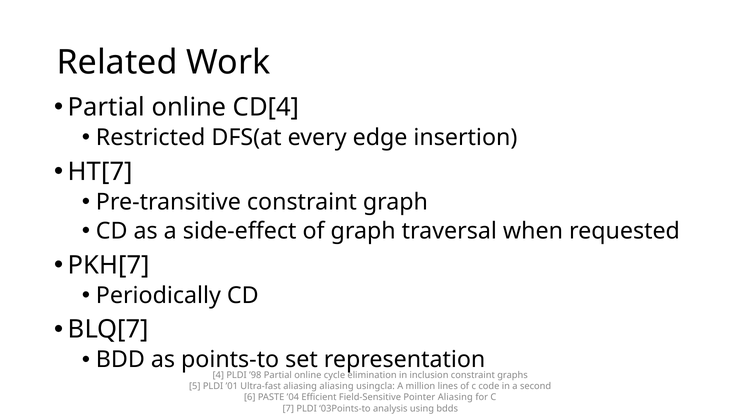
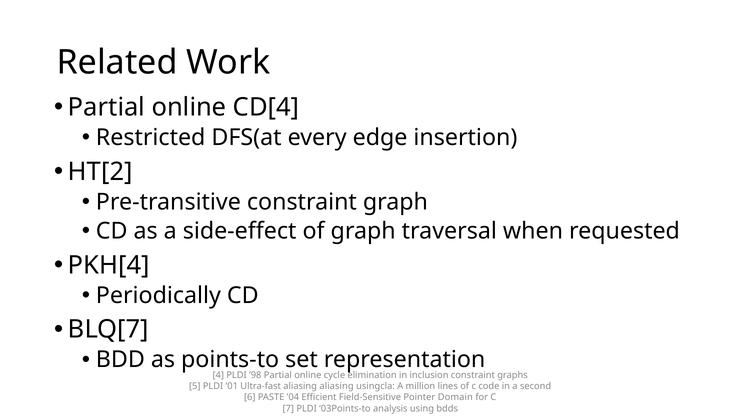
HT[7: HT[7 -> HT[2
PKH[7: PKH[7 -> PKH[4
Pointer Aliasing: Aliasing -> Domain
